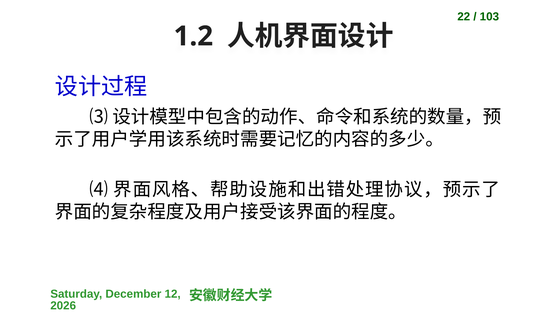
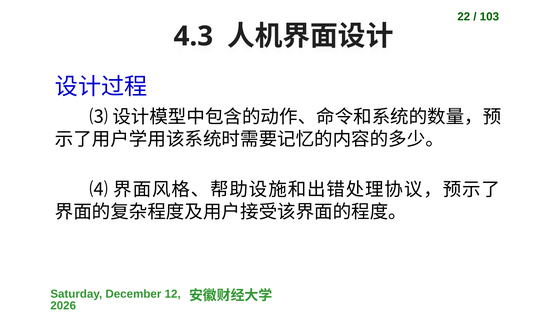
1.2: 1.2 -> 4.3
